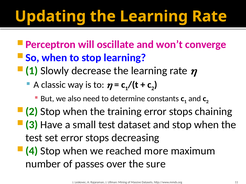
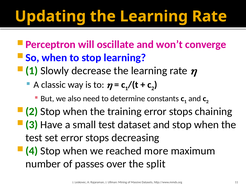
sure: sure -> split
